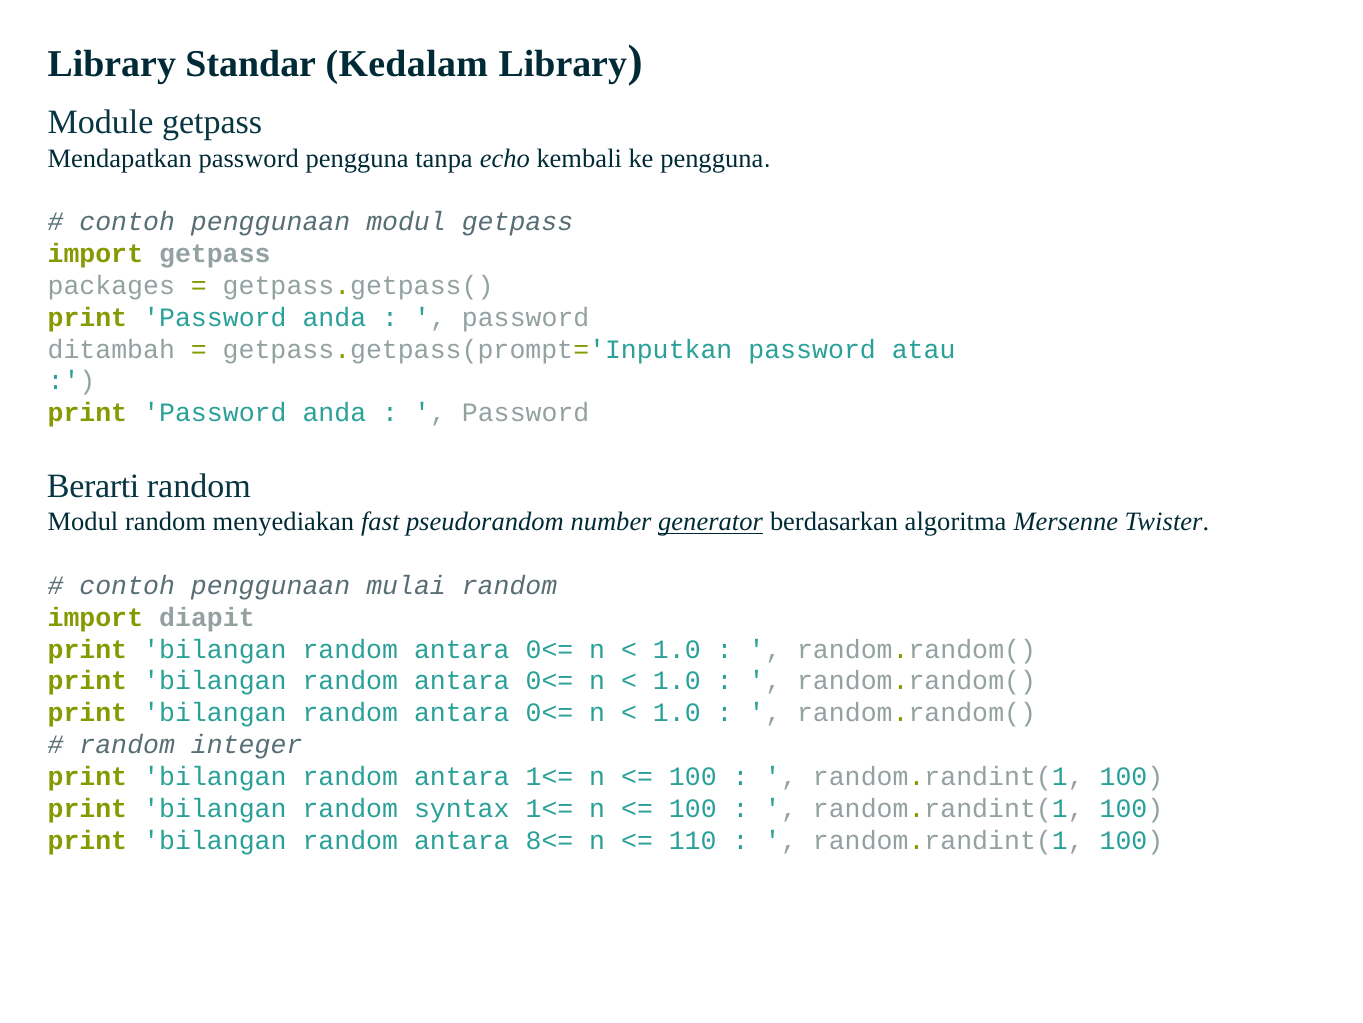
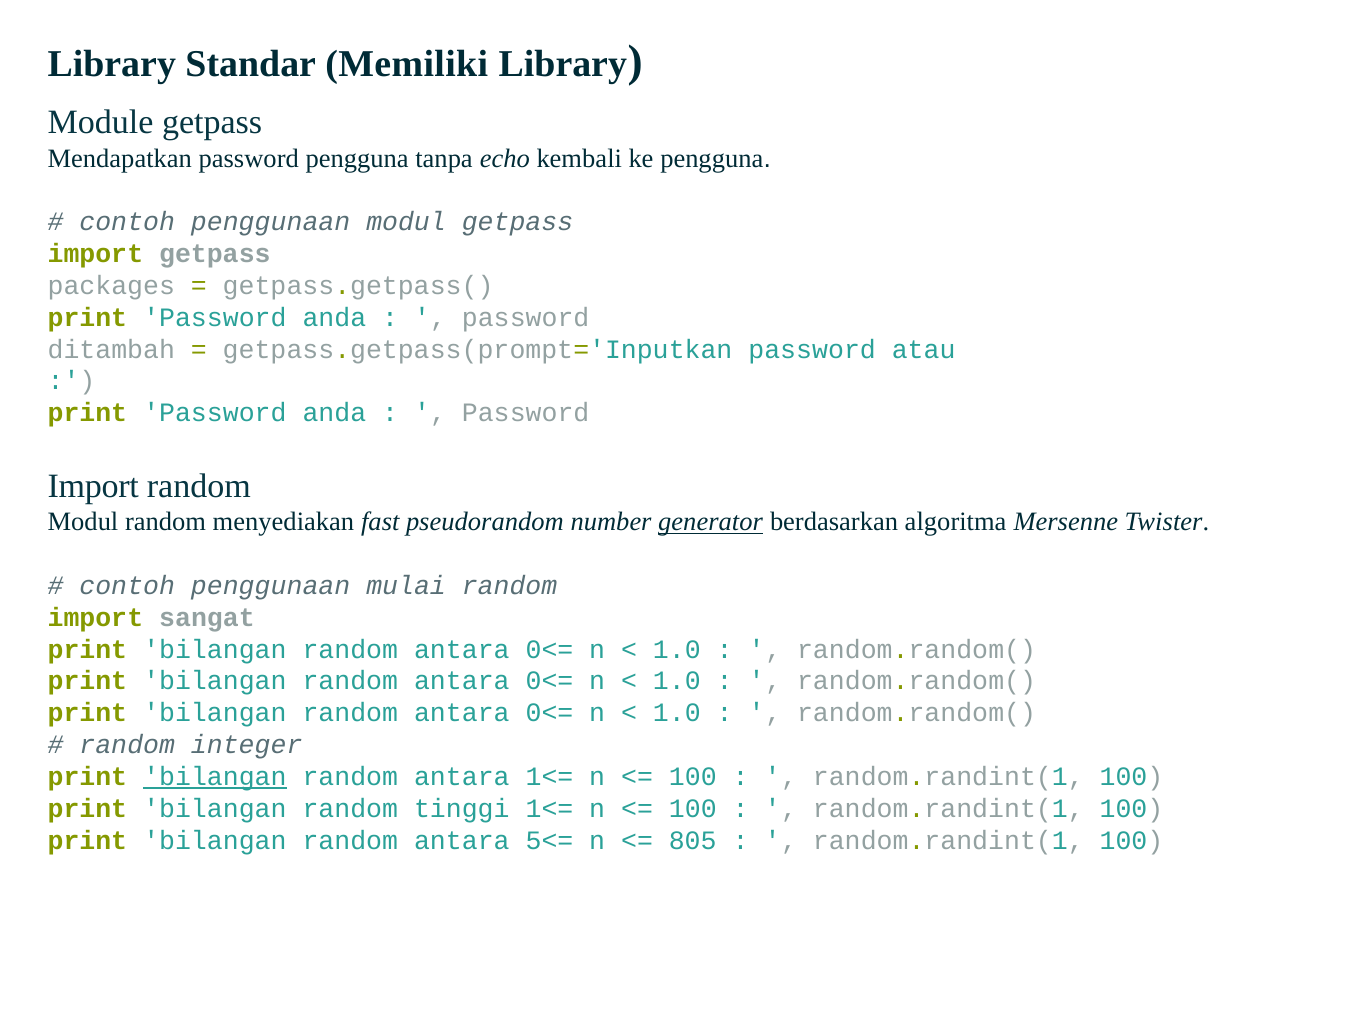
Kedalam: Kedalam -> Memiliki
Berarti at (93, 486): Berarti -> Import
diapit: diapit -> sangat
bilangan at (215, 776) underline: none -> present
syntax: syntax -> tinggi
8<=: 8<= -> 5<=
110: 110 -> 805
